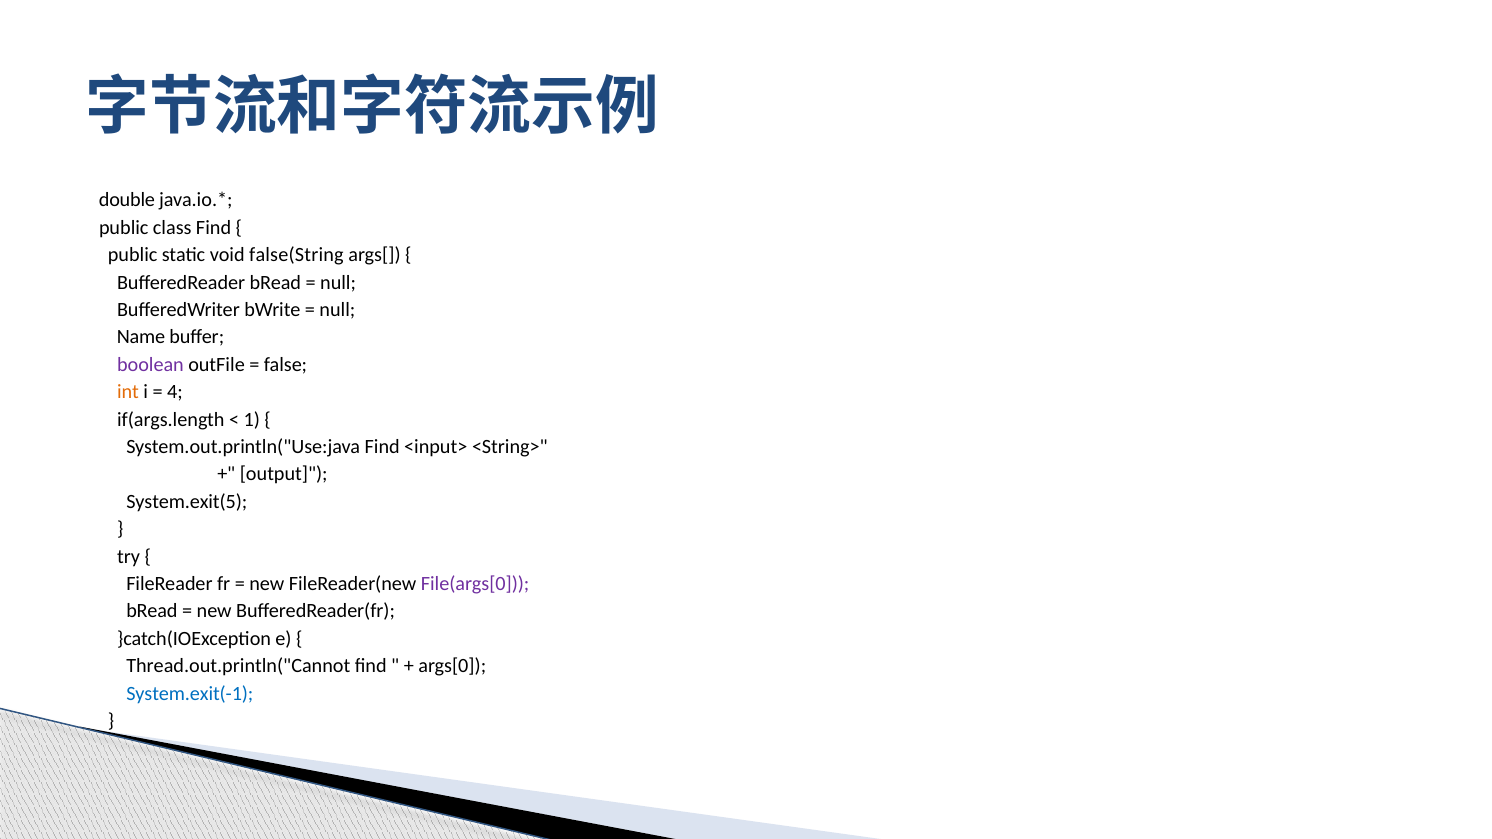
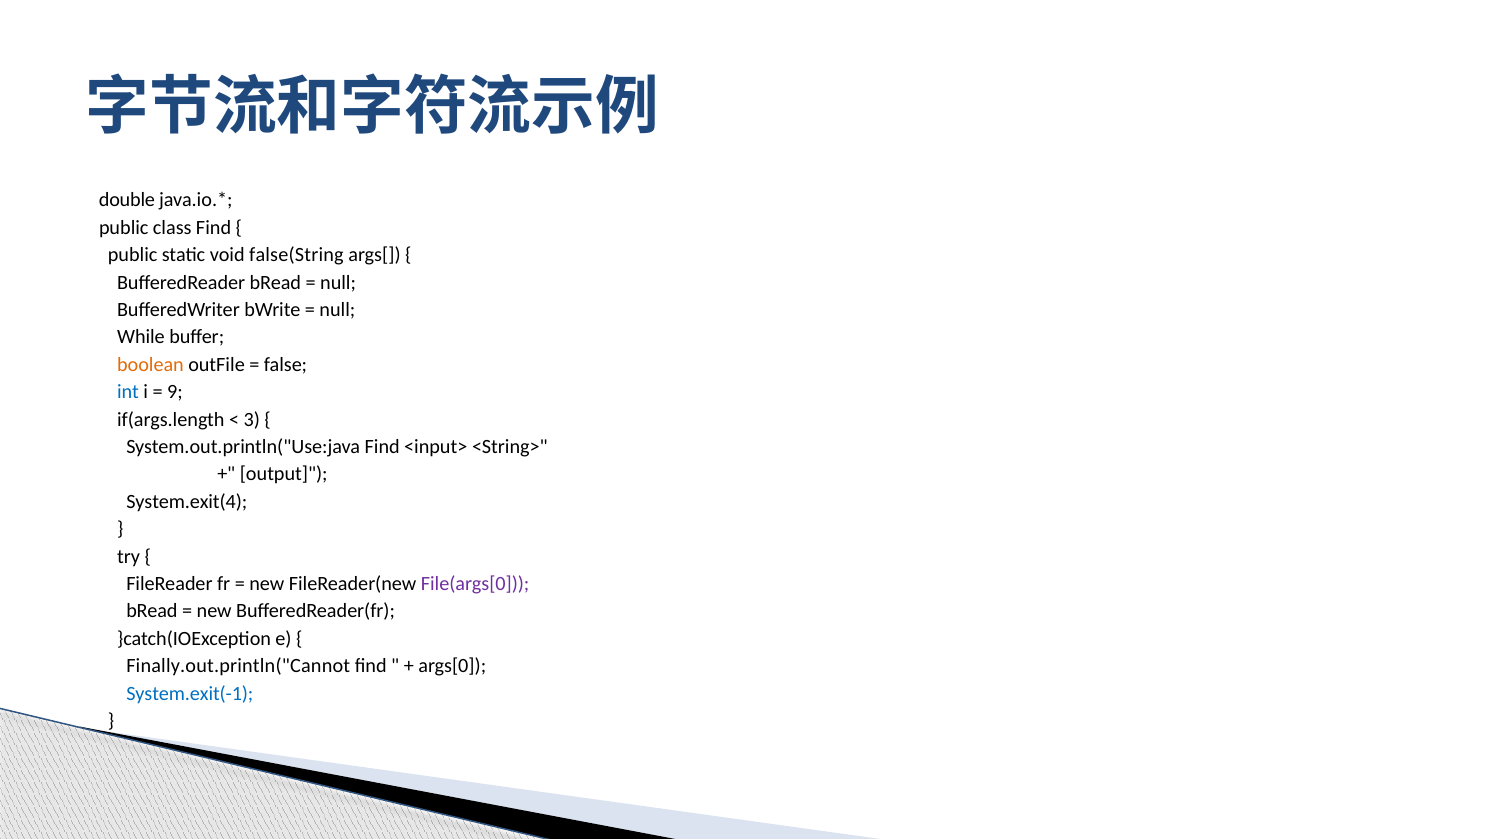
Name: Name -> While
boolean colour: purple -> orange
int colour: orange -> blue
4: 4 -> 9
1: 1 -> 3
System.exit(5: System.exit(5 -> System.exit(4
Thread.out.println("Cannot: Thread.out.println("Cannot -> Finally.out.println("Cannot
